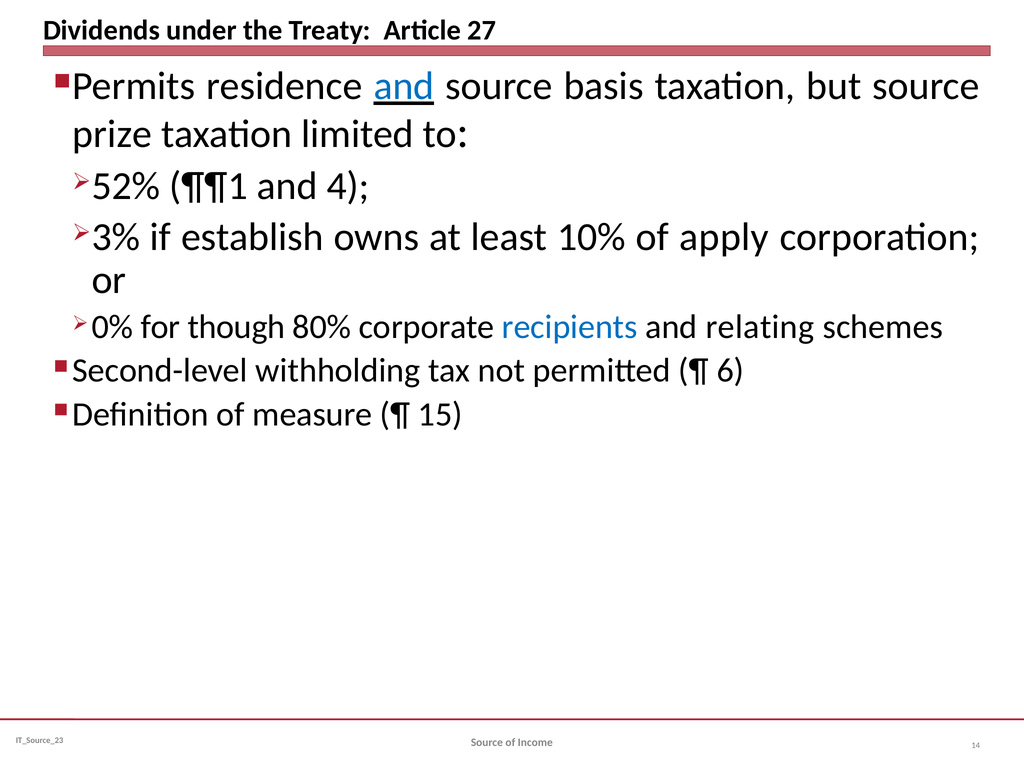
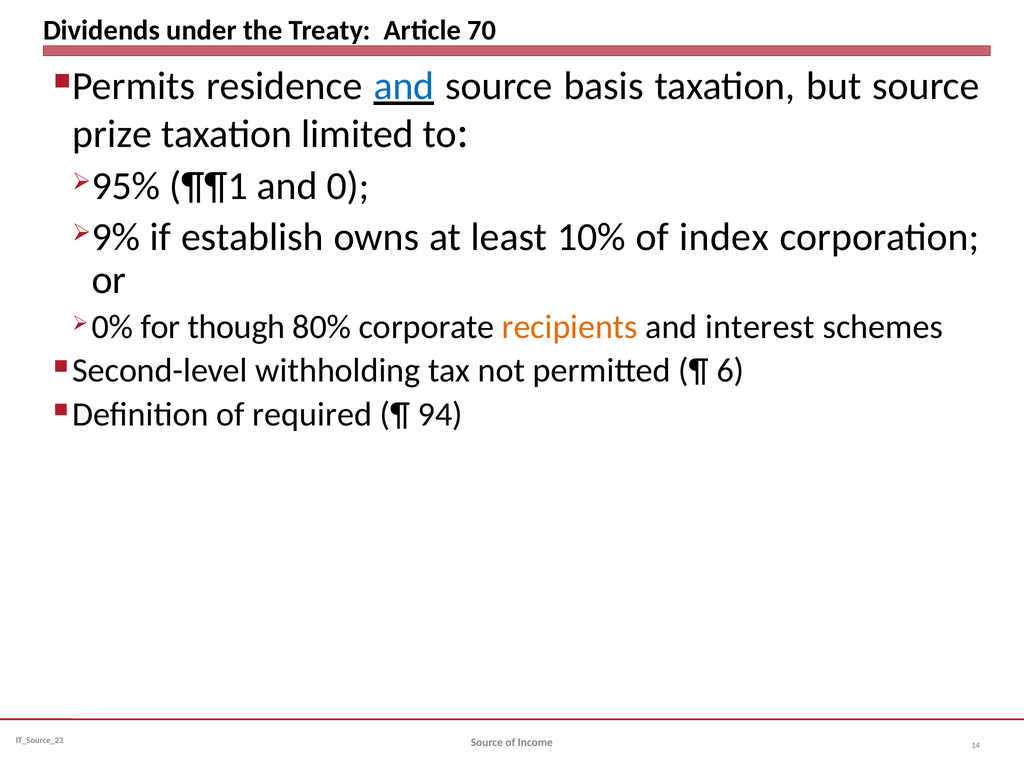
27: 27 -> 70
52%: 52% -> 95%
4: 4 -> 0
3%: 3% -> 9%
apply: apply -> index
recipients colour: blue -> orange
relating: relating -> interest
measure: measure -> required
15: 15 -> 94
